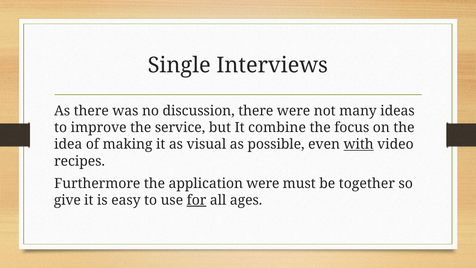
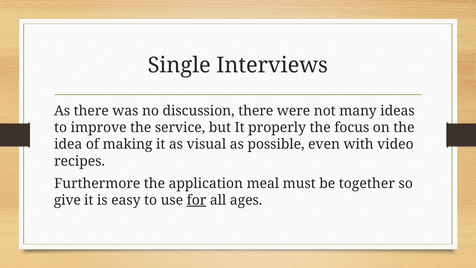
combine: combine -> properly
with underline: present -> none
application were: were -> meal
